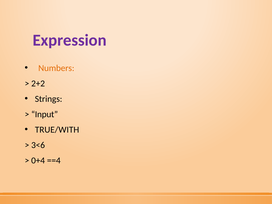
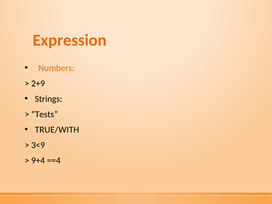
Expression colour: purple -> orange
2+2: 2+2 -> 2+9
Input: Input -> Tests
3<6: 3<6 -> 3<9
0+4: 0+4 -> 9+4
